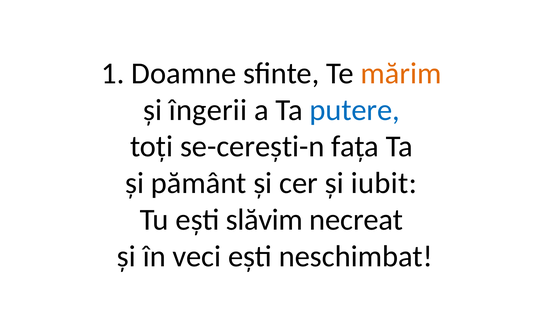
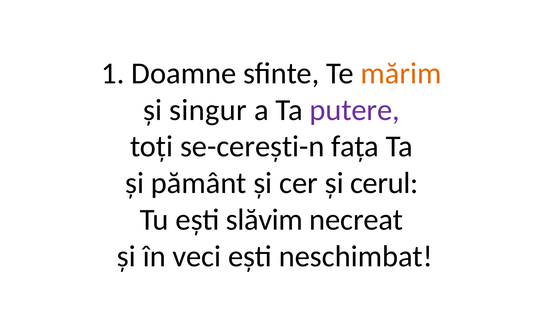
îngerii: îngerii -> singur
putere colour: blue -> purple
iubit: iubit -> cerul
